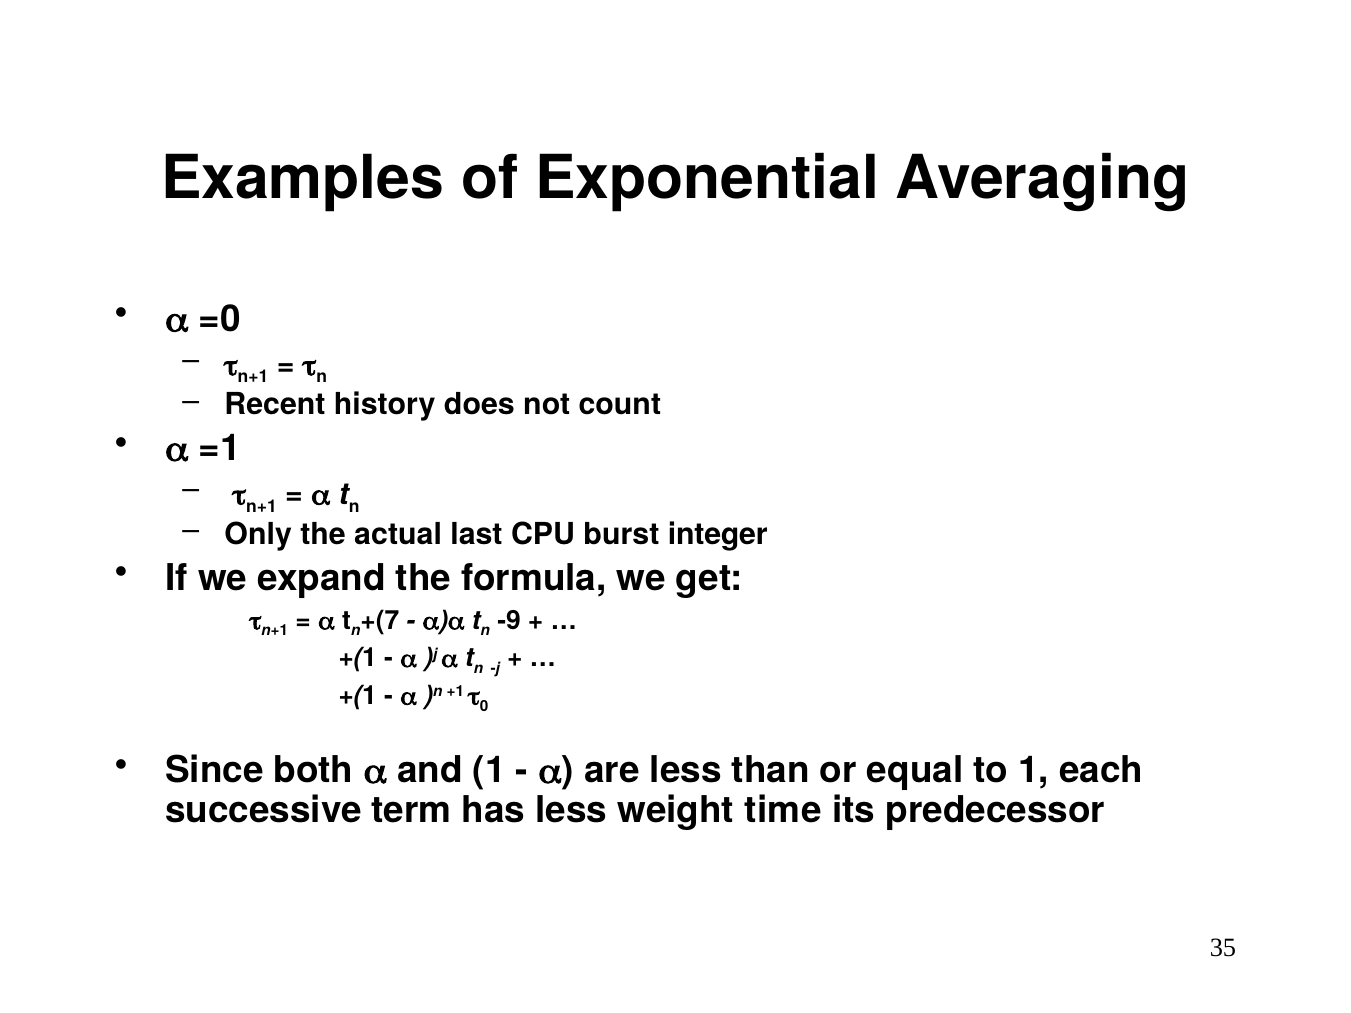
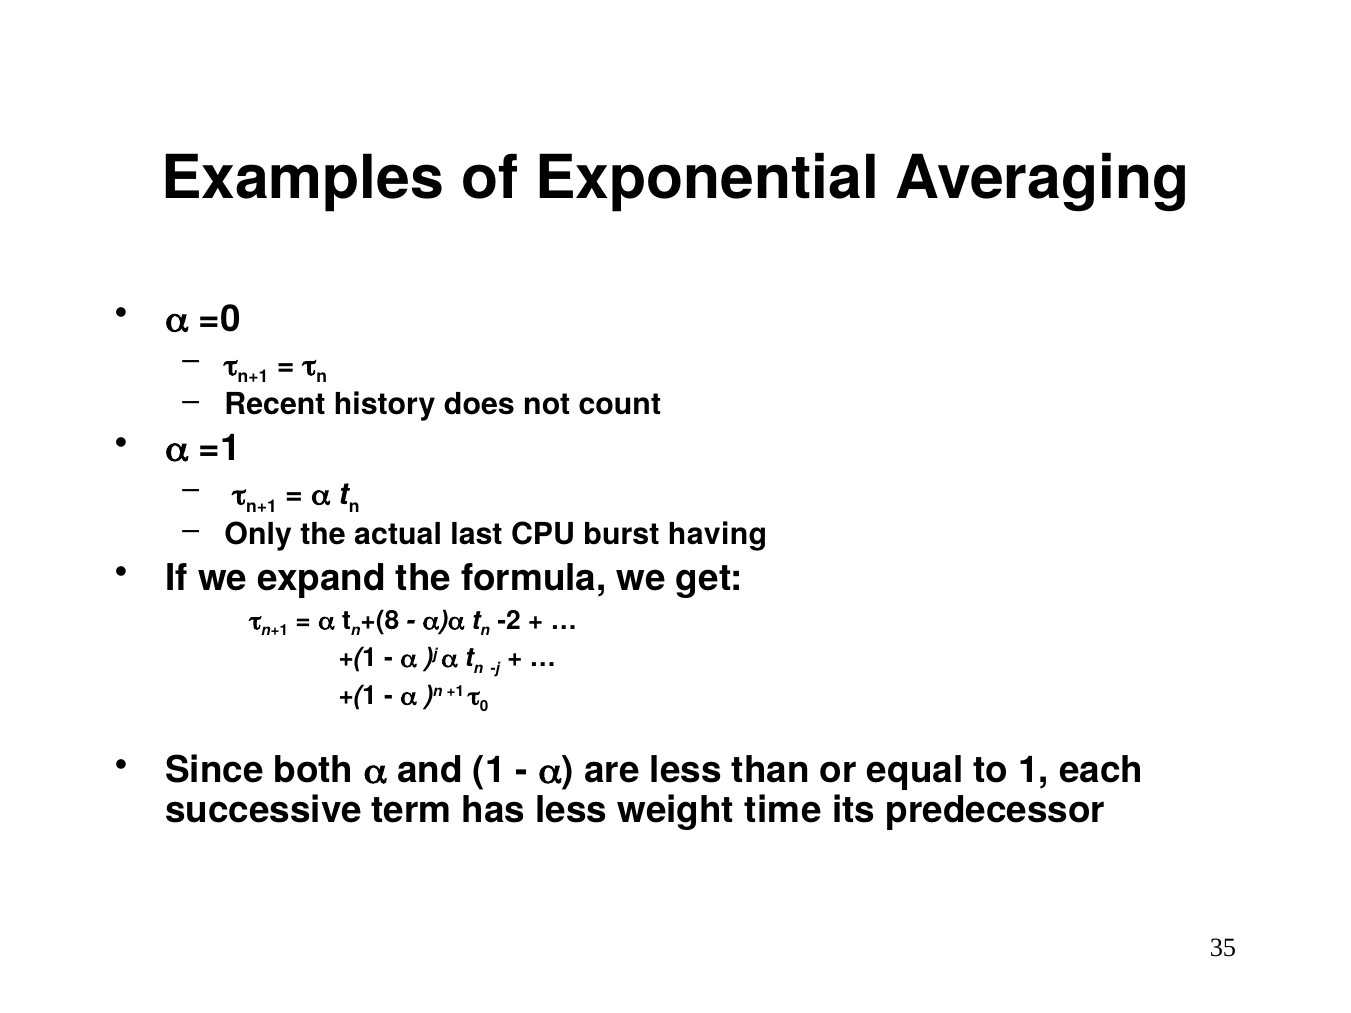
integer: integer -> having
+(7: +(7 -> +(8
-9: -9 -> -2
